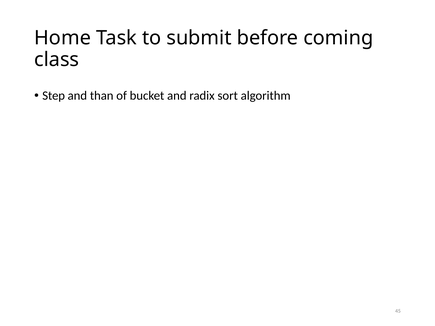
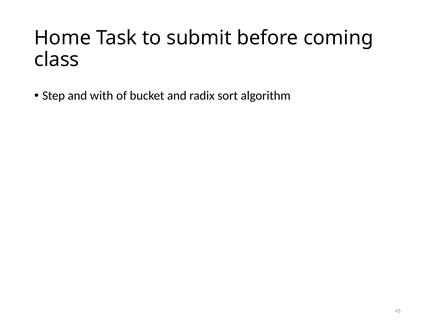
than: than -> with
